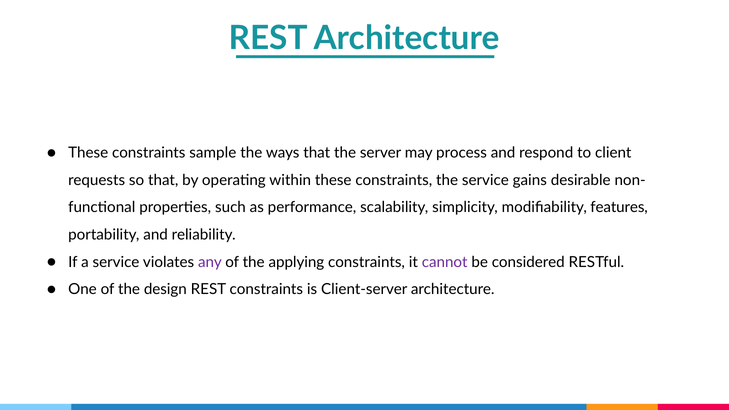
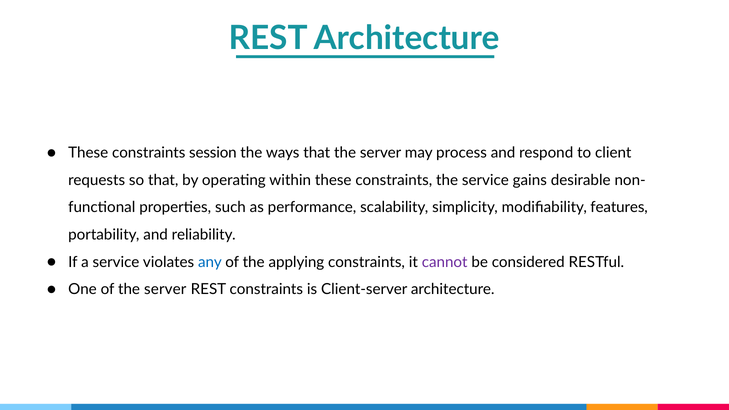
sample: sample -> session
any colour: purple -> blue
of the design: design -> server
